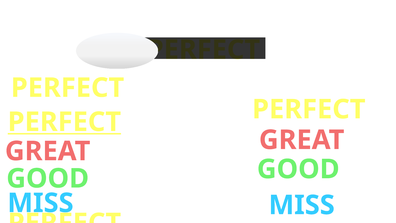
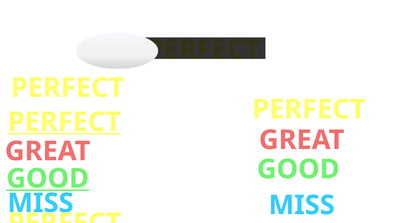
GOOD at (48, 178) underline: none -> present
